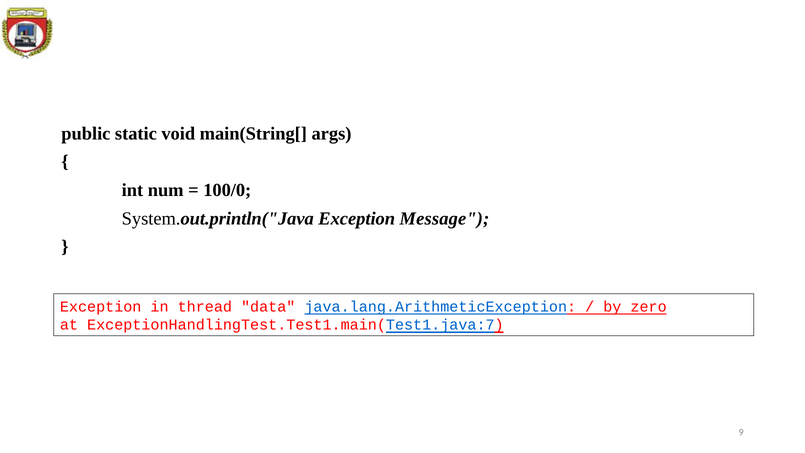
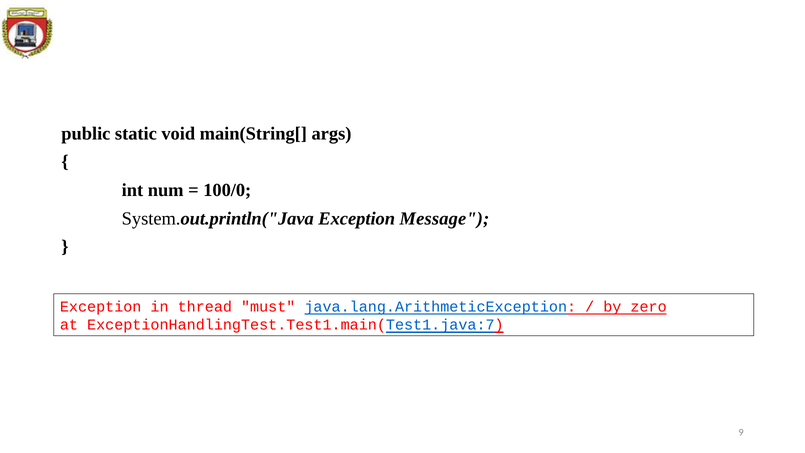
data: data -> must
